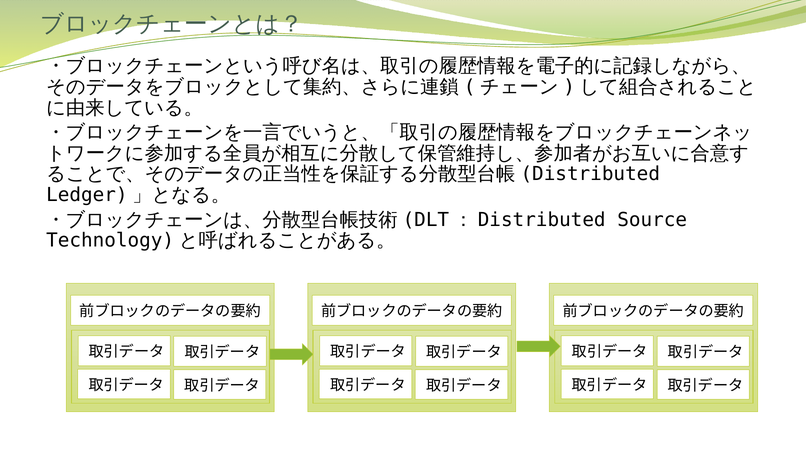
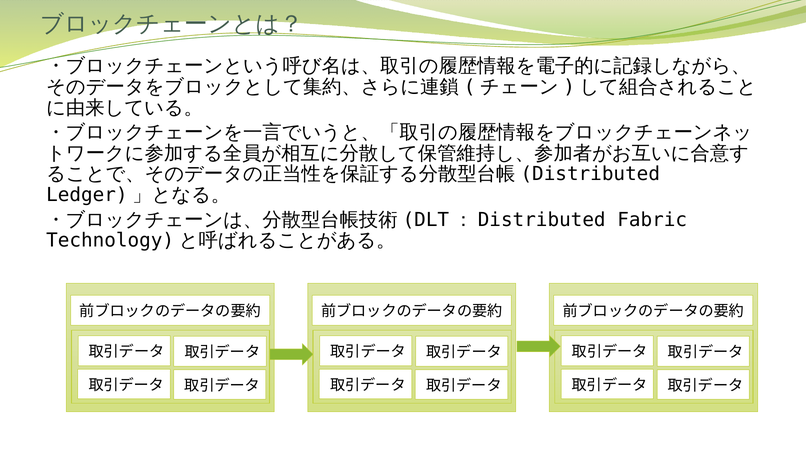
Source: Source -> Fabric
